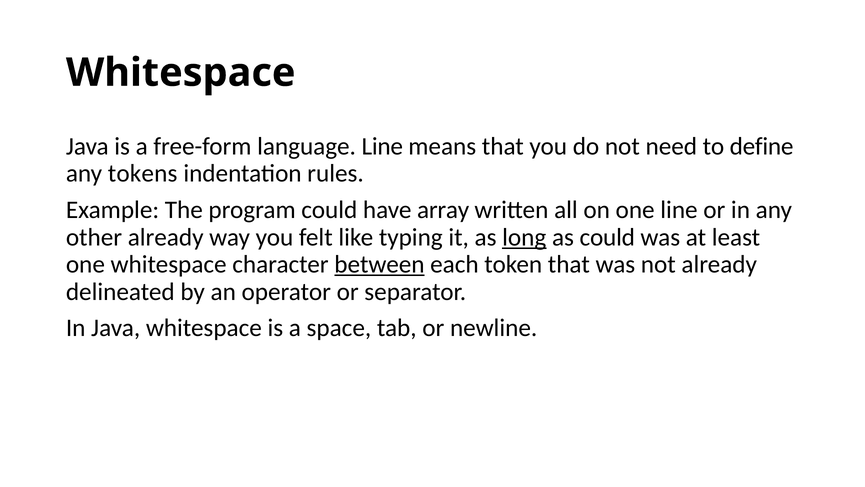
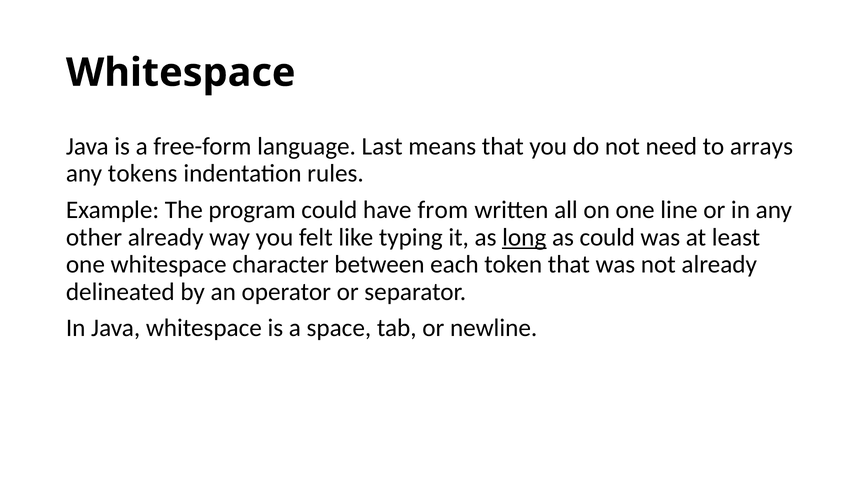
language Line: Line -> Last
define: define -> arrays
array: array -> from
between underline: present -> none
